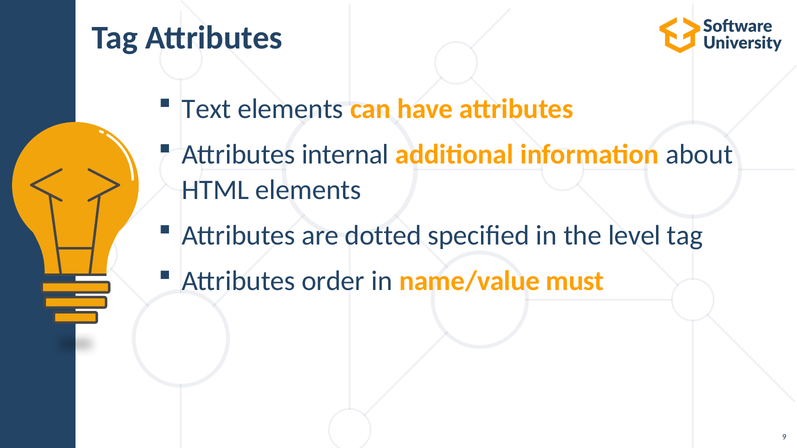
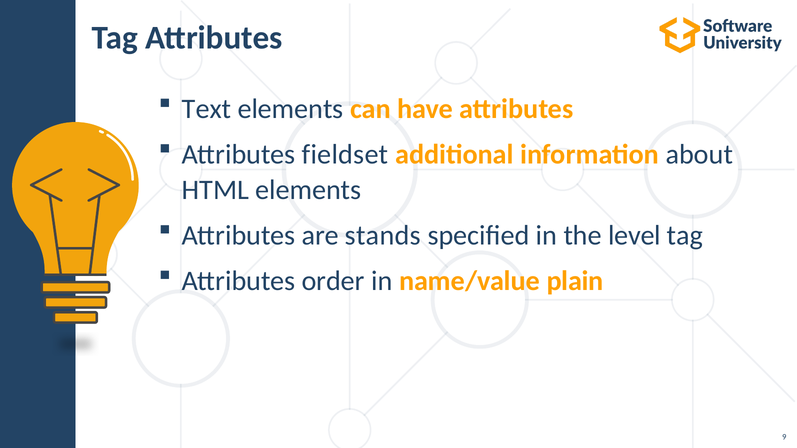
internal: internal -> fieldset
dotted: dotted -> stands
must: must -> plain
